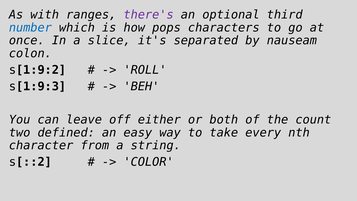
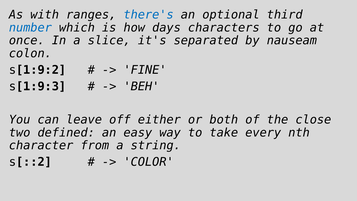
there's colour: purple -> blue
pops: pops -> days
ROLL: ROLL -> FINE
count: count -> close
